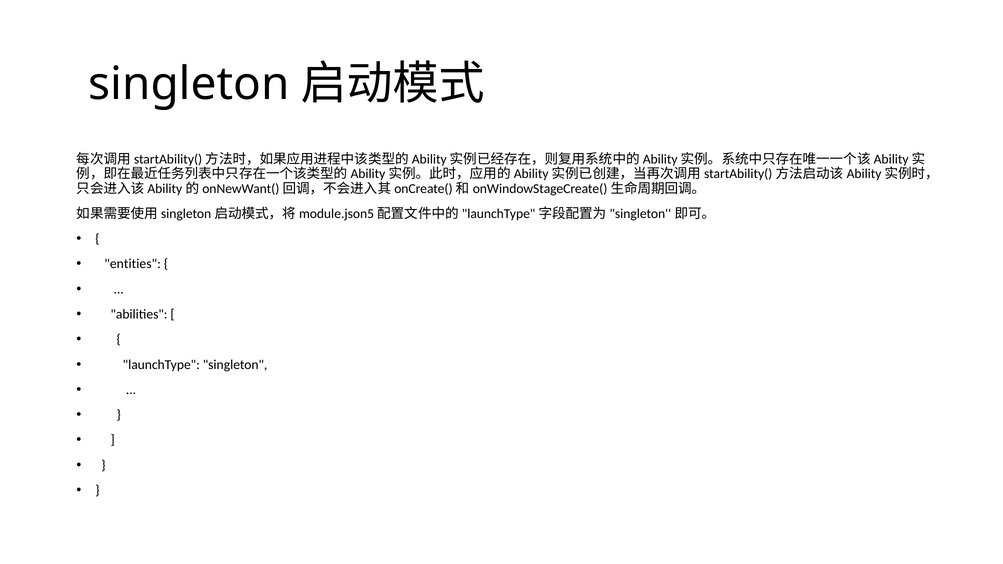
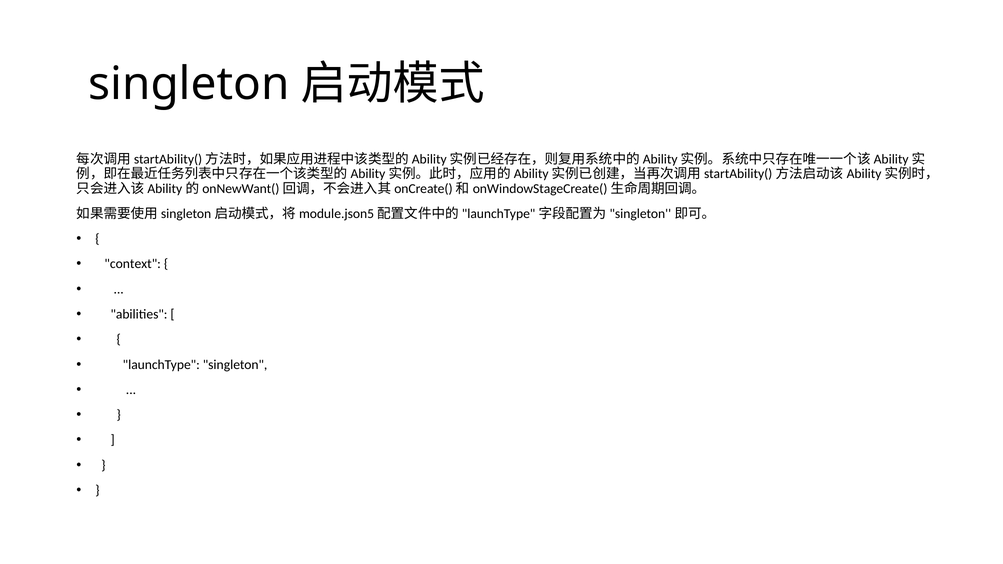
entities: entities -> context
